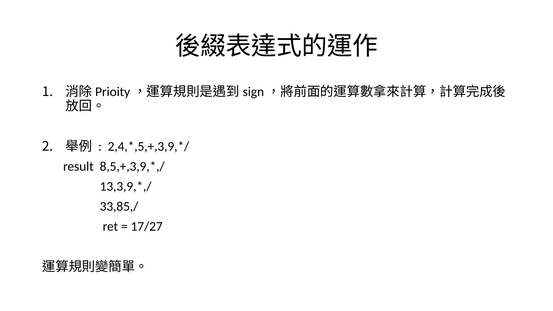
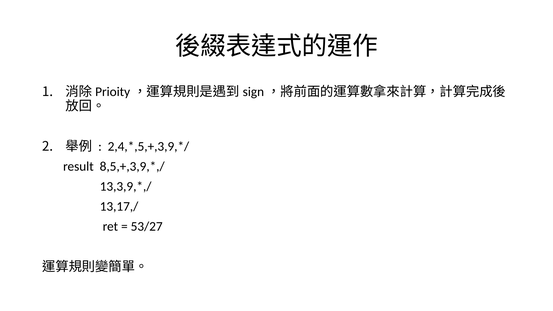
33,85,/: 33,85,/ -> 13,17,/
17/27: 17/27 -> 53/27
